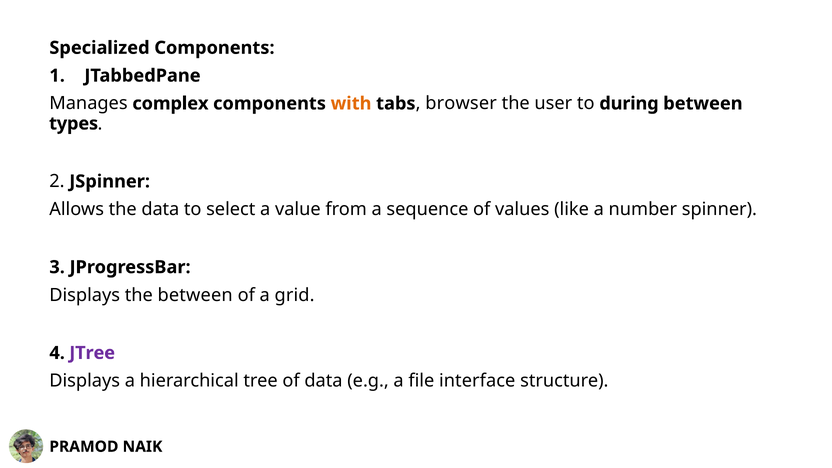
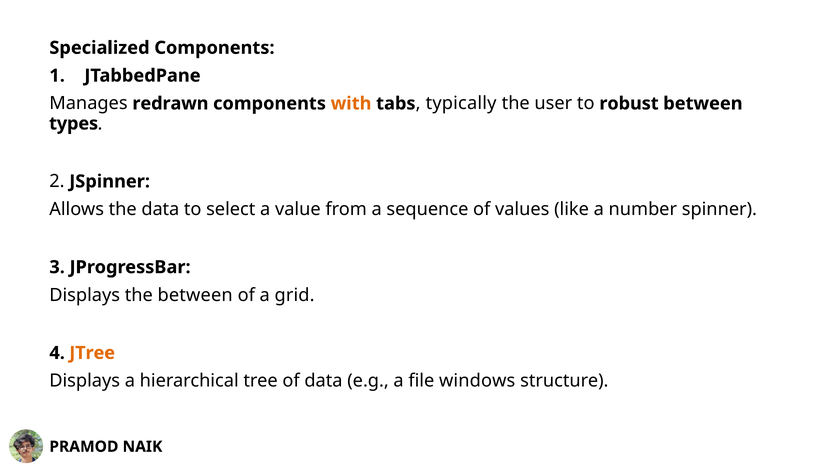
complex: complex -> redrawn
browser: browser -> typically
during: during -> robust
JTree colour: purple -> orange
interface: interface -> windows
